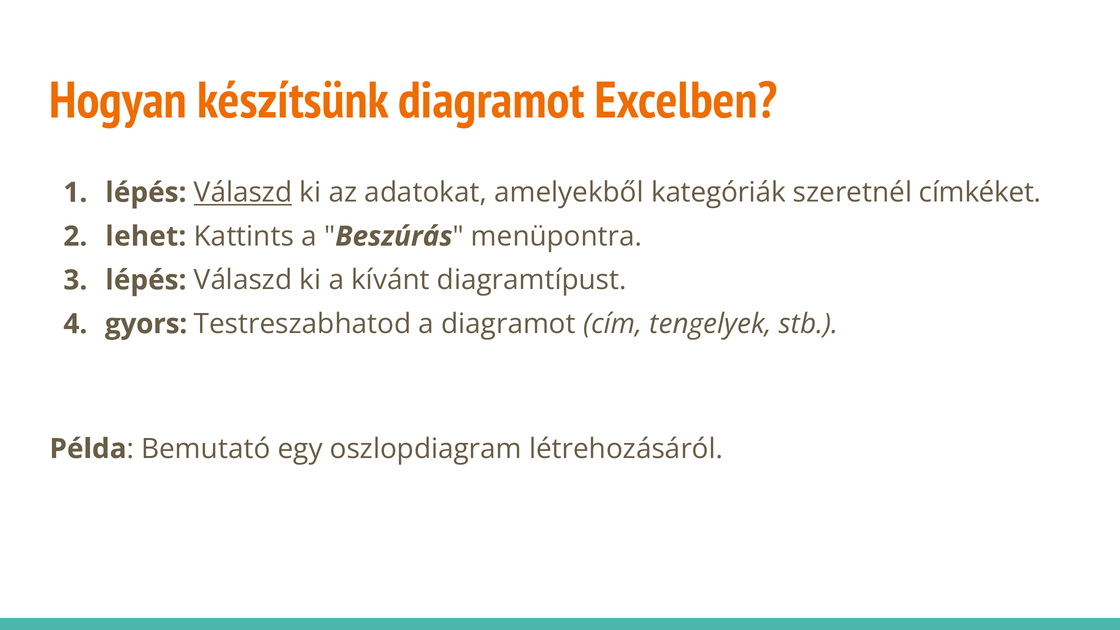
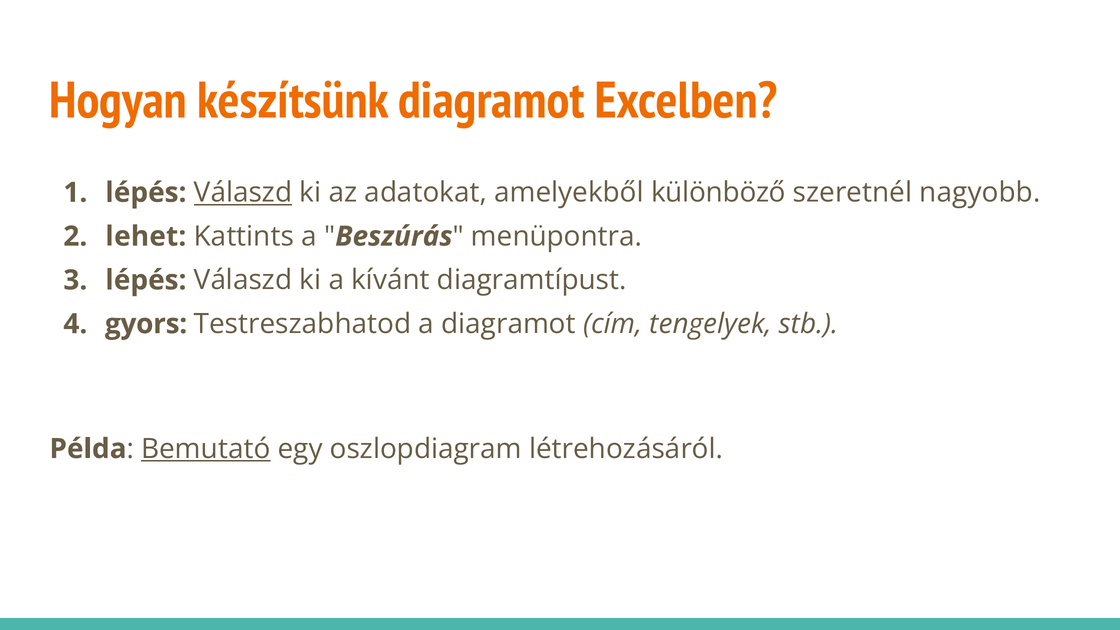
kategóriák: kategóriák -> különböző
címkéket: címkéket -> nagyobb
Bemutató underline: none -> present
